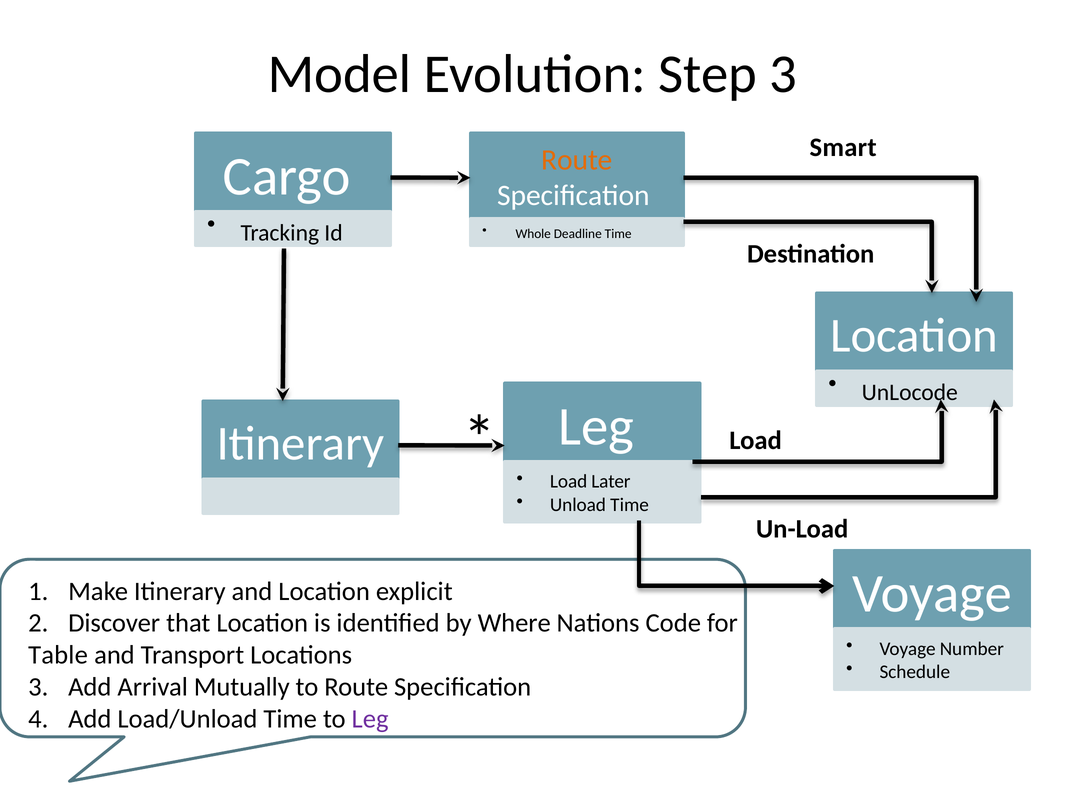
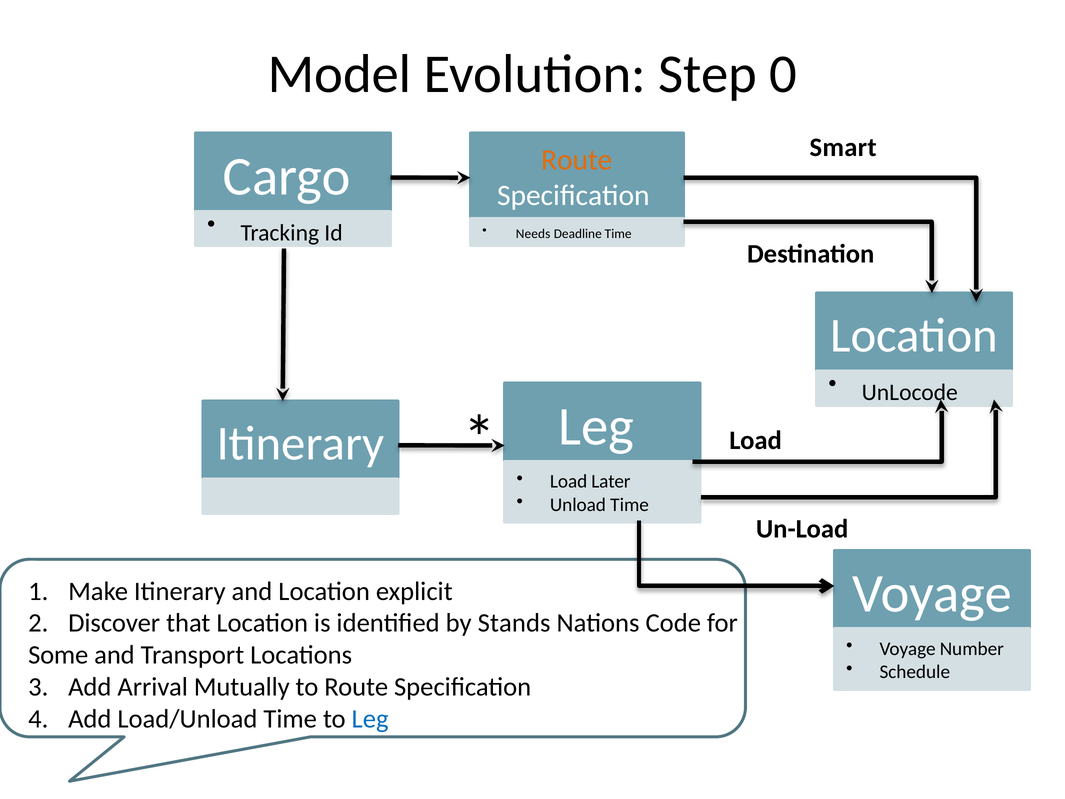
Step 3: 3 -> 0
Whole: Whole -> Needs
Where: Where -> Stands
Table: Table -> Some
Leg at (370, 719) colour: purple -> blue
